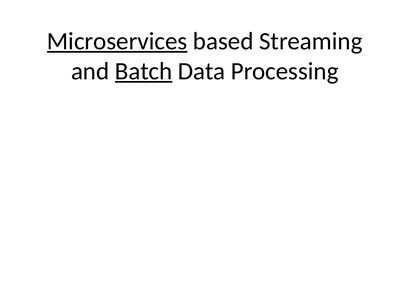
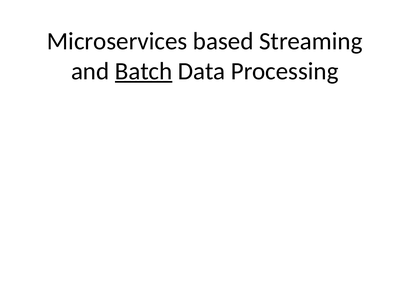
Microservices underline: present -> none
